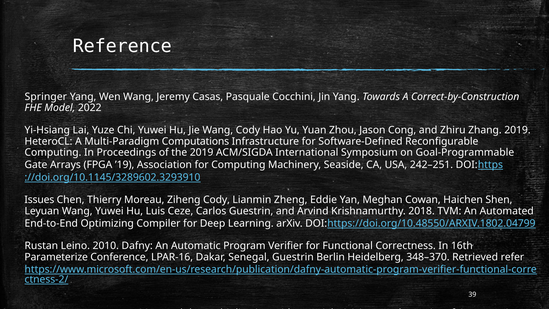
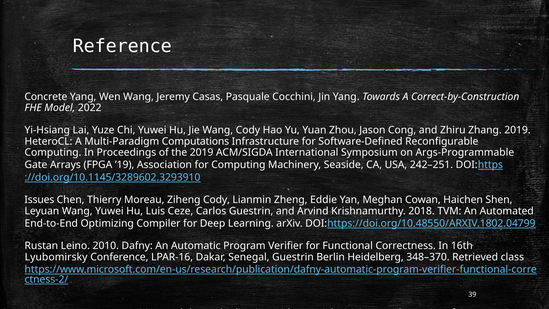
Springer: Springer -> Concrete
Goal-Programmable: Goal-Programmable -> Args-Programmable
Parameterize: Parameterize -> Lyubomirsky
refer: refer -> class
